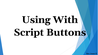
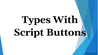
Using: Using -> Types
